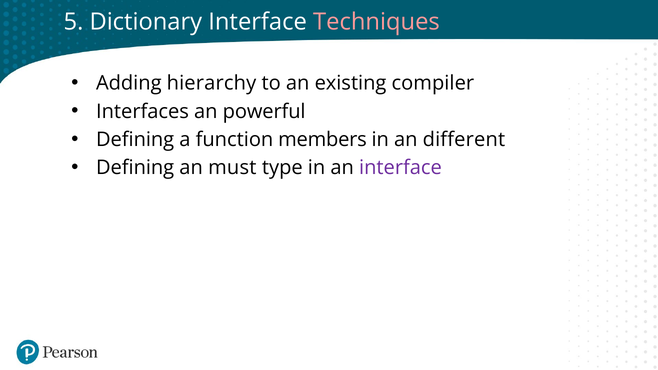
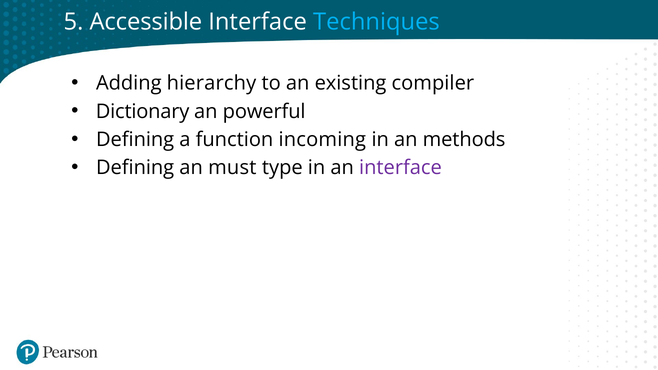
Dictionary: Dictionary -> Accessible
Techniques colour: pink -> light blue
Interfaces: Interfaces -> Dictionary
members: members -> incoming
different: different -> methods
